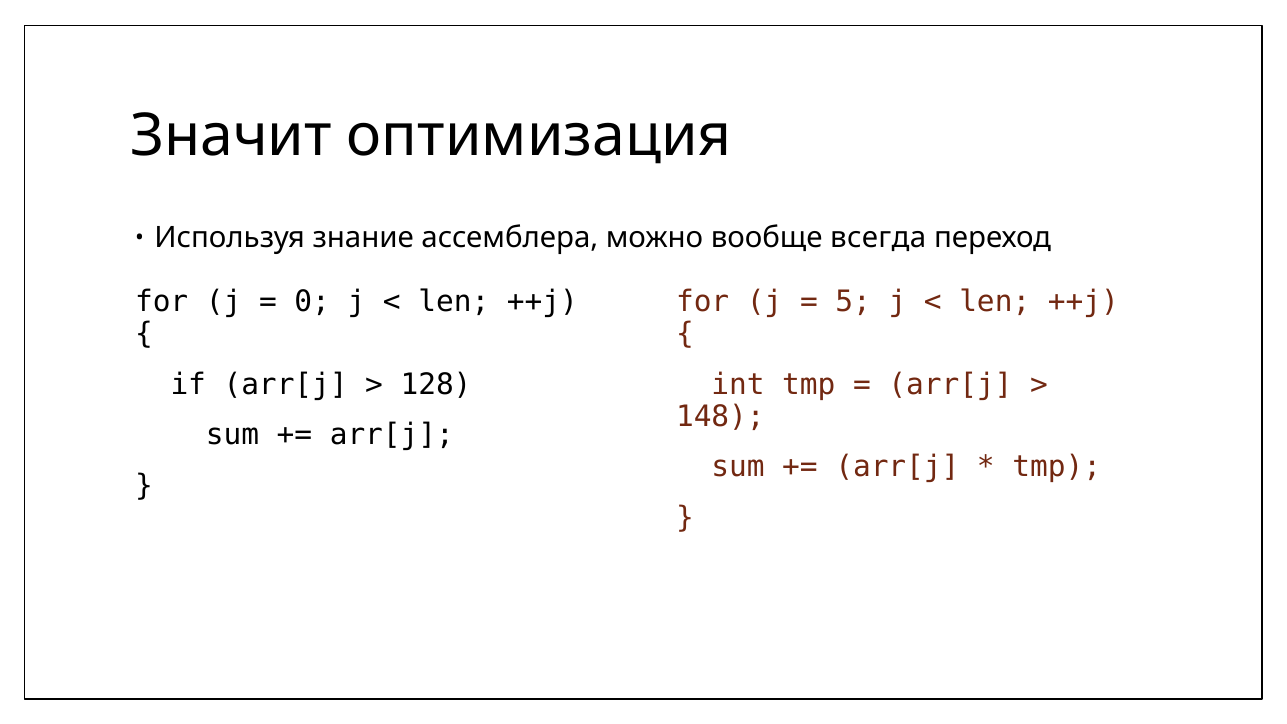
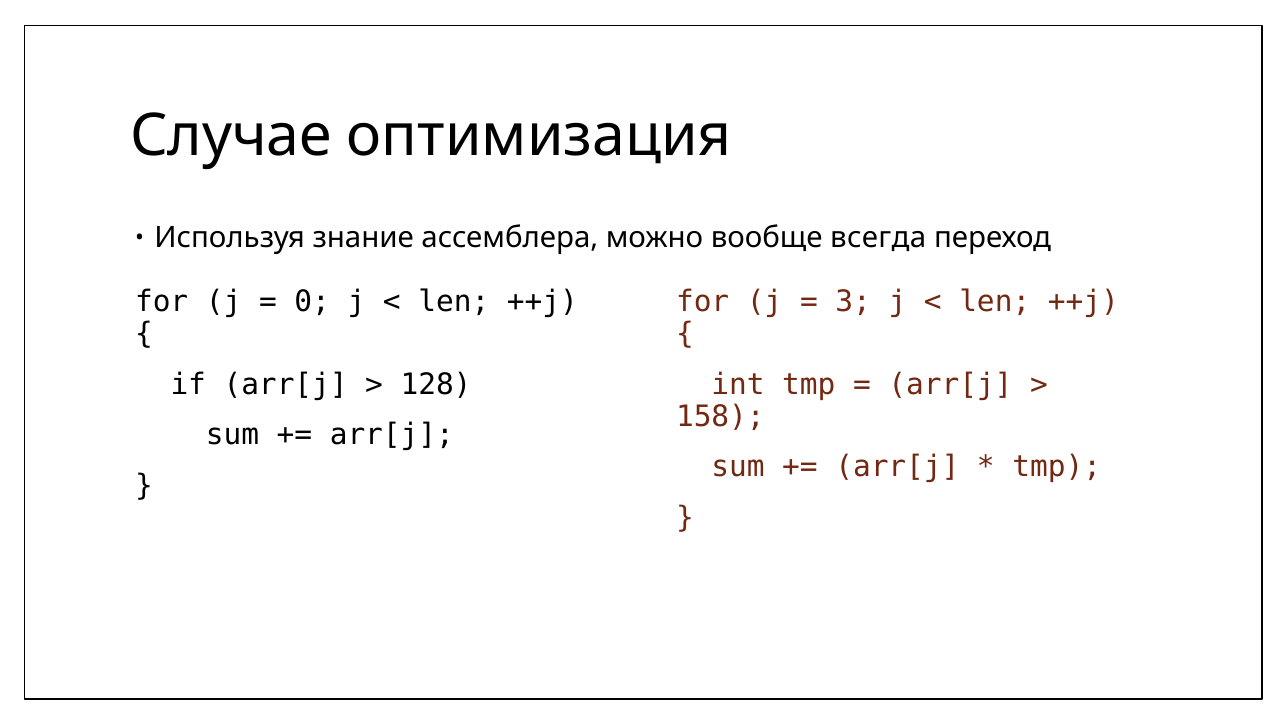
Значит: Значит -> Случае
5: 5 -> 3
148: 148 -> 158
